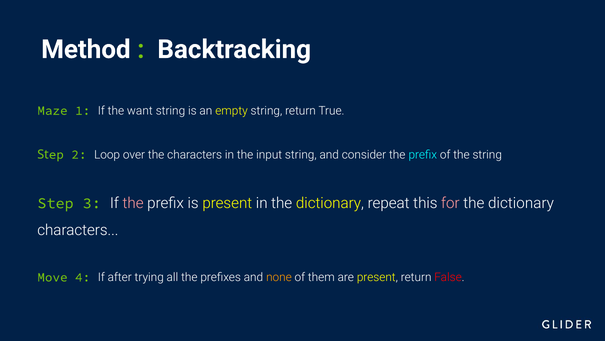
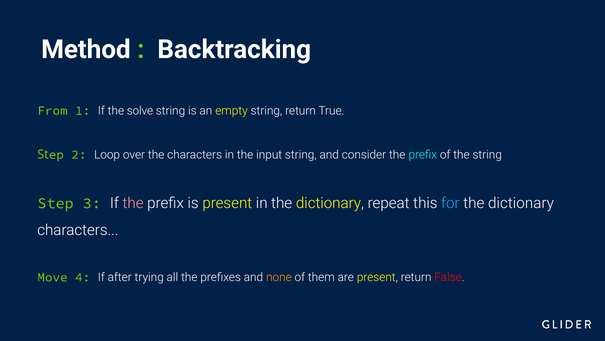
Maze: Maze -> From
want: want -> solve
for colour: pink -> light blue
